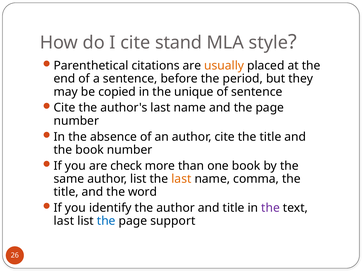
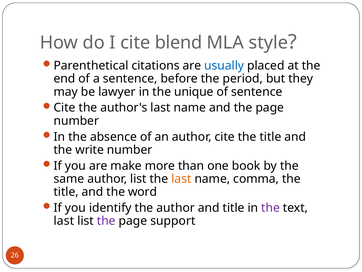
stand: stand -> blend
usually colour: orange -> blue
copied: copied -> lawyer
the book: book -> write
check: check -> make
the at (106, 221) colour: blue -> purple
